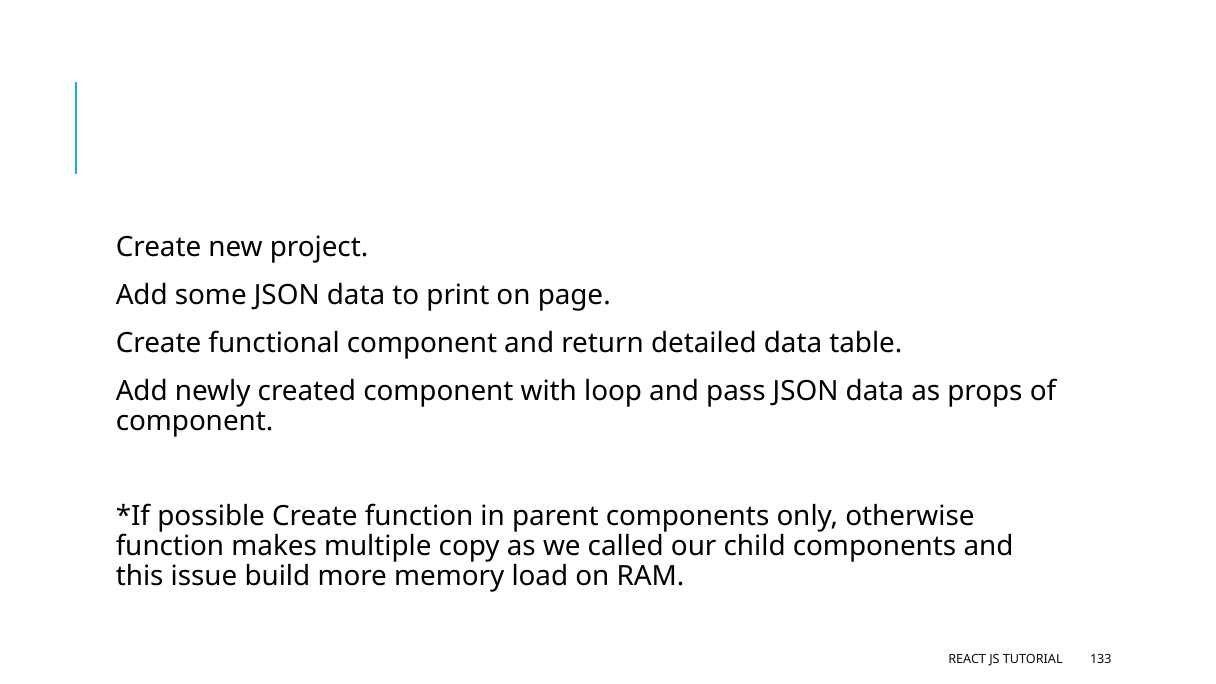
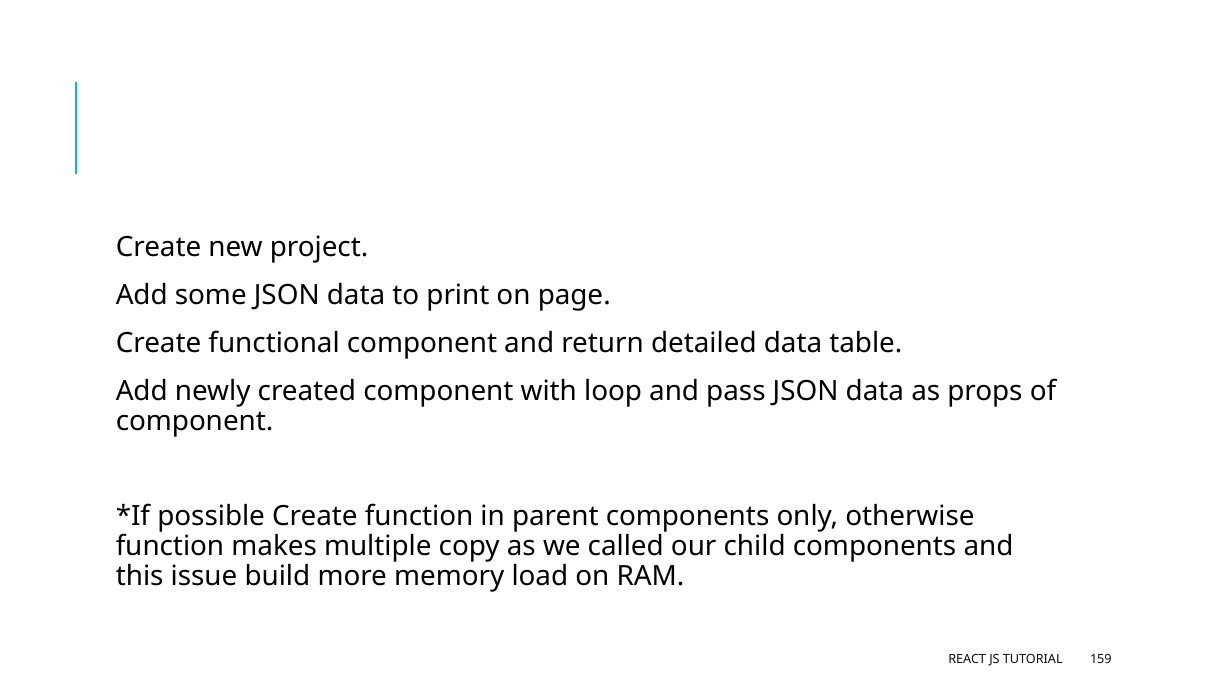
133: 133 -> 159
